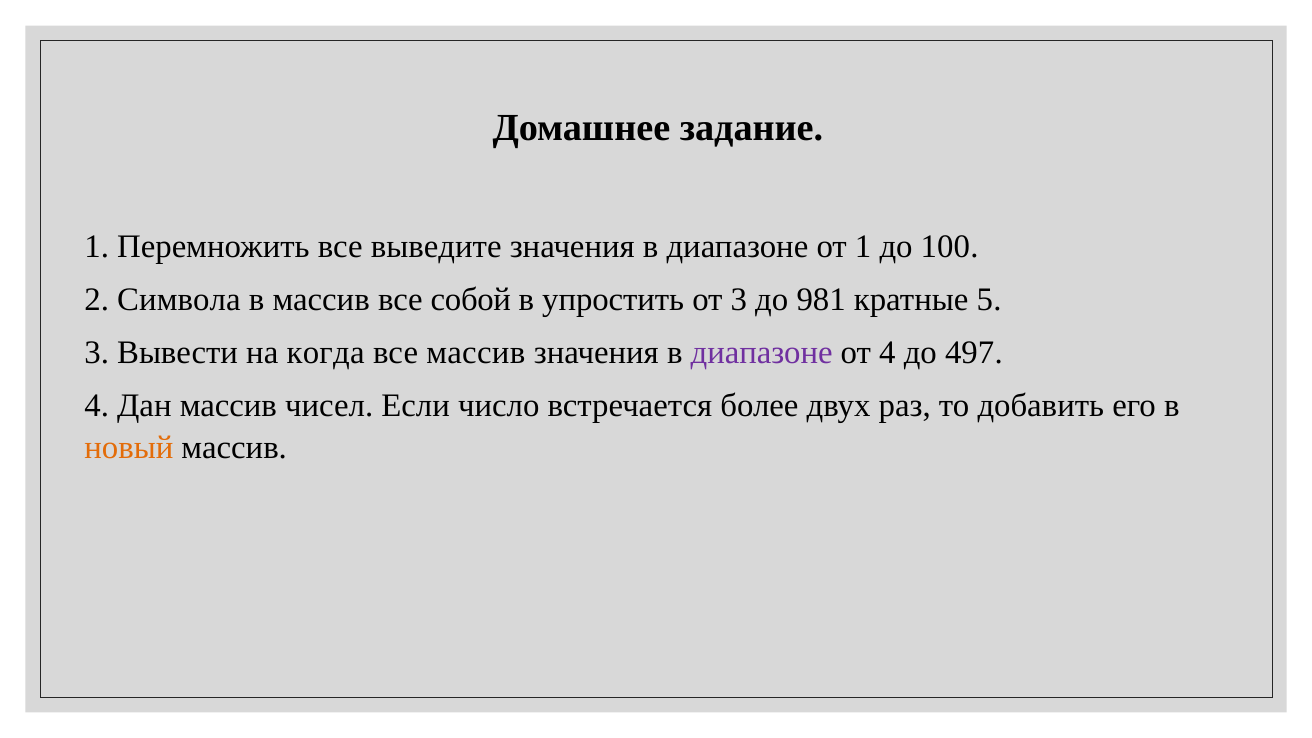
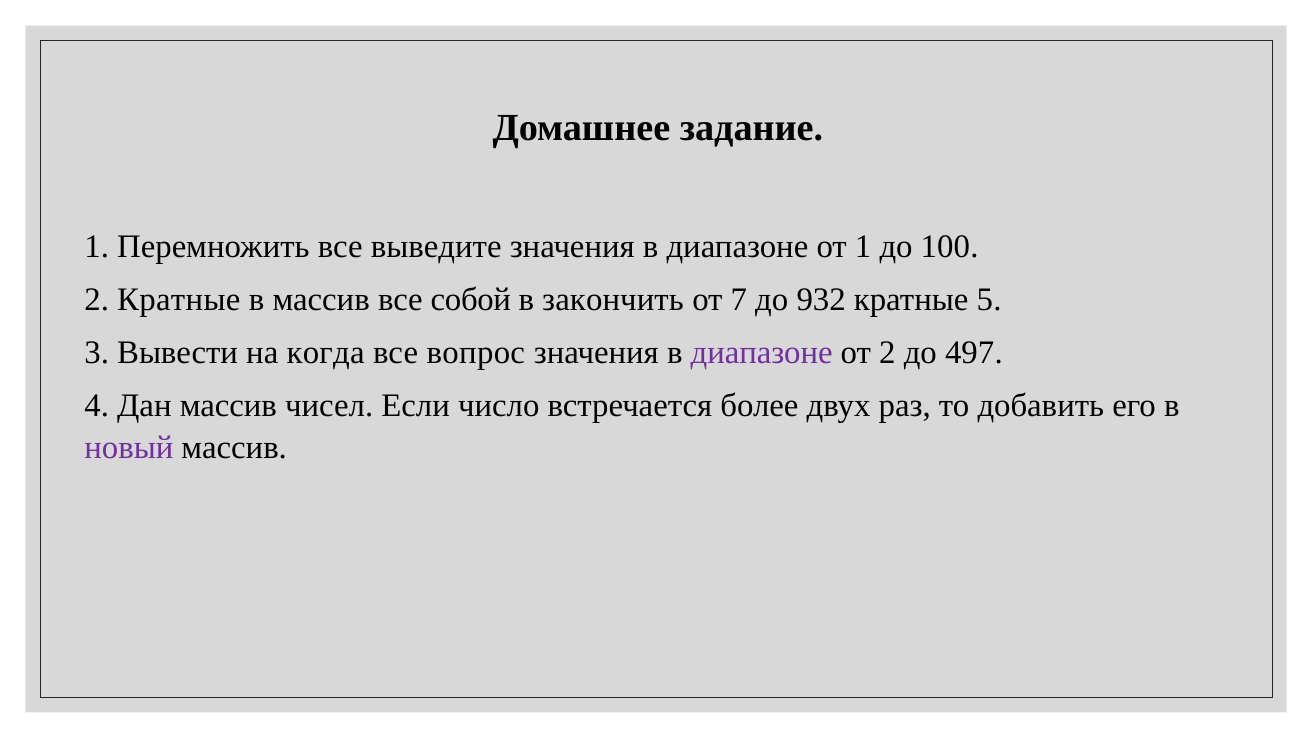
2 Символа: Символа -> Кратные
упростить: упростить -> закончить
от 3: 3 -> 7
981: 981 -> 932
все массив: массив -> вопрос
от 4: 4 -> 2
новый colour: orange -> purple
